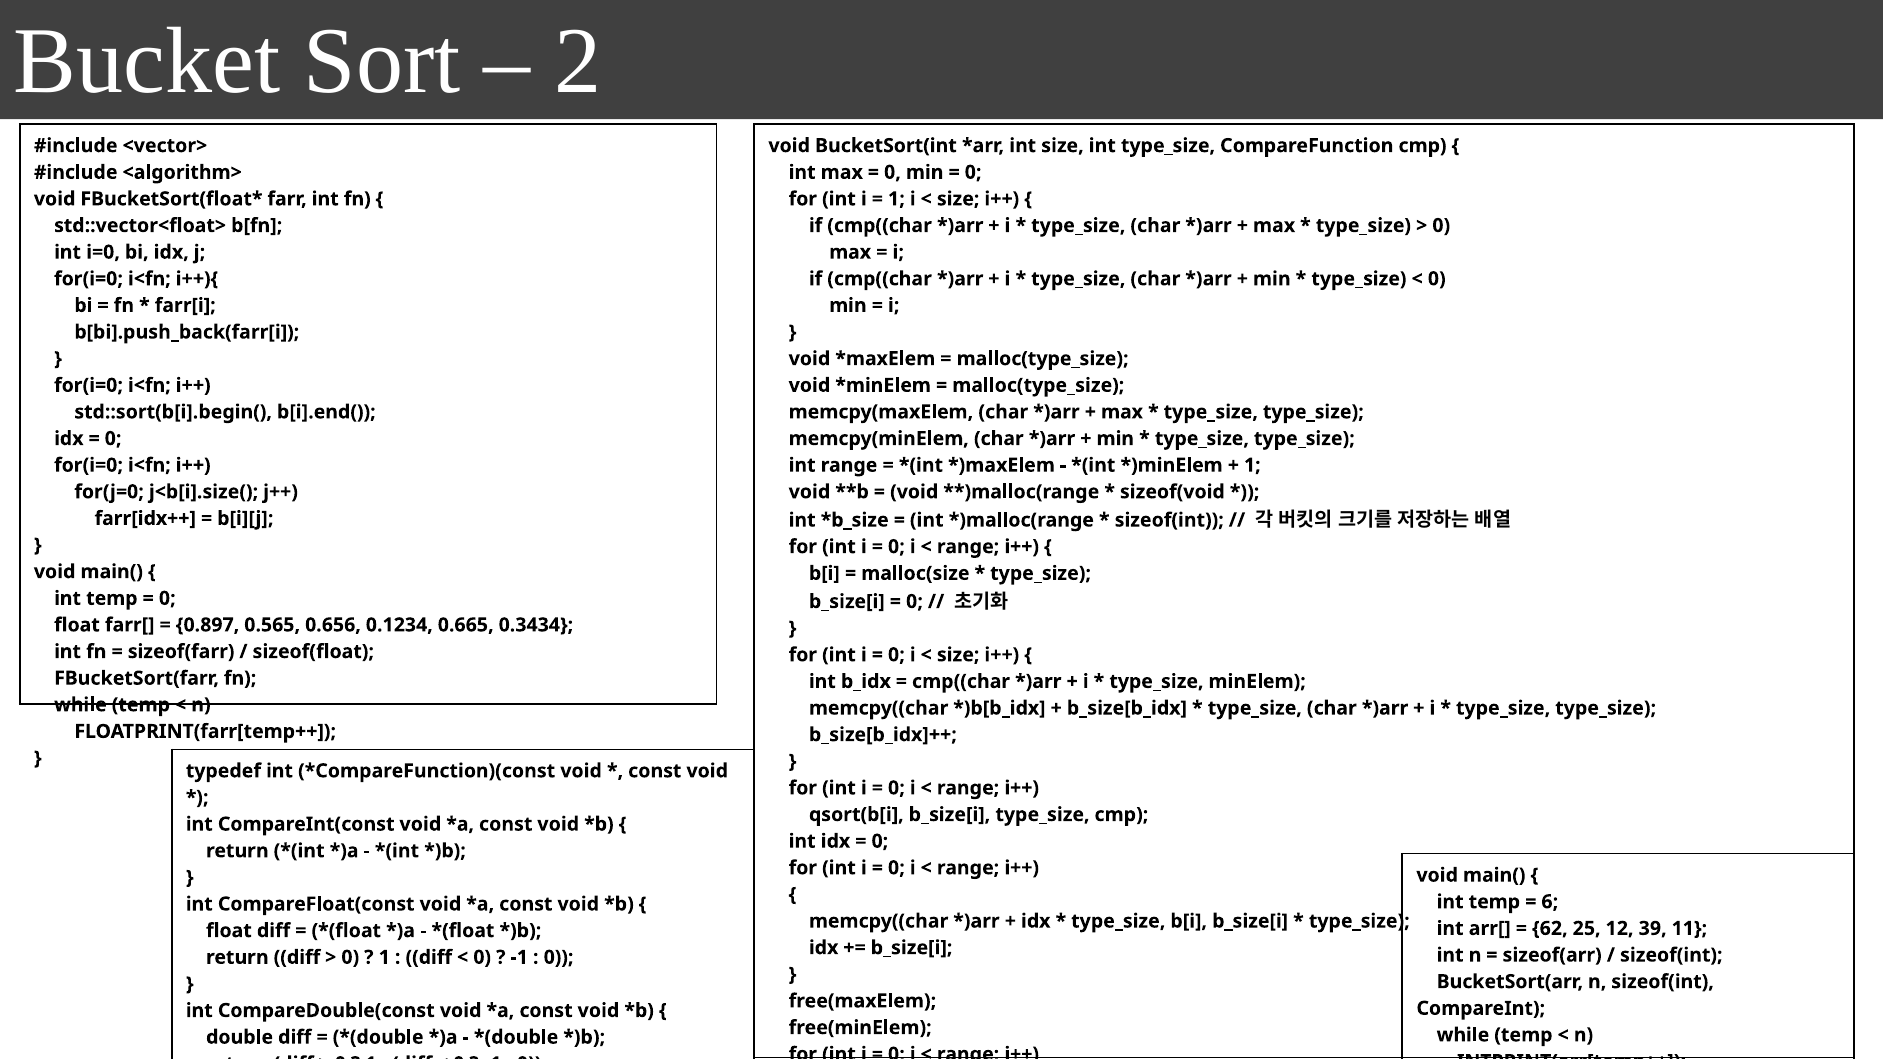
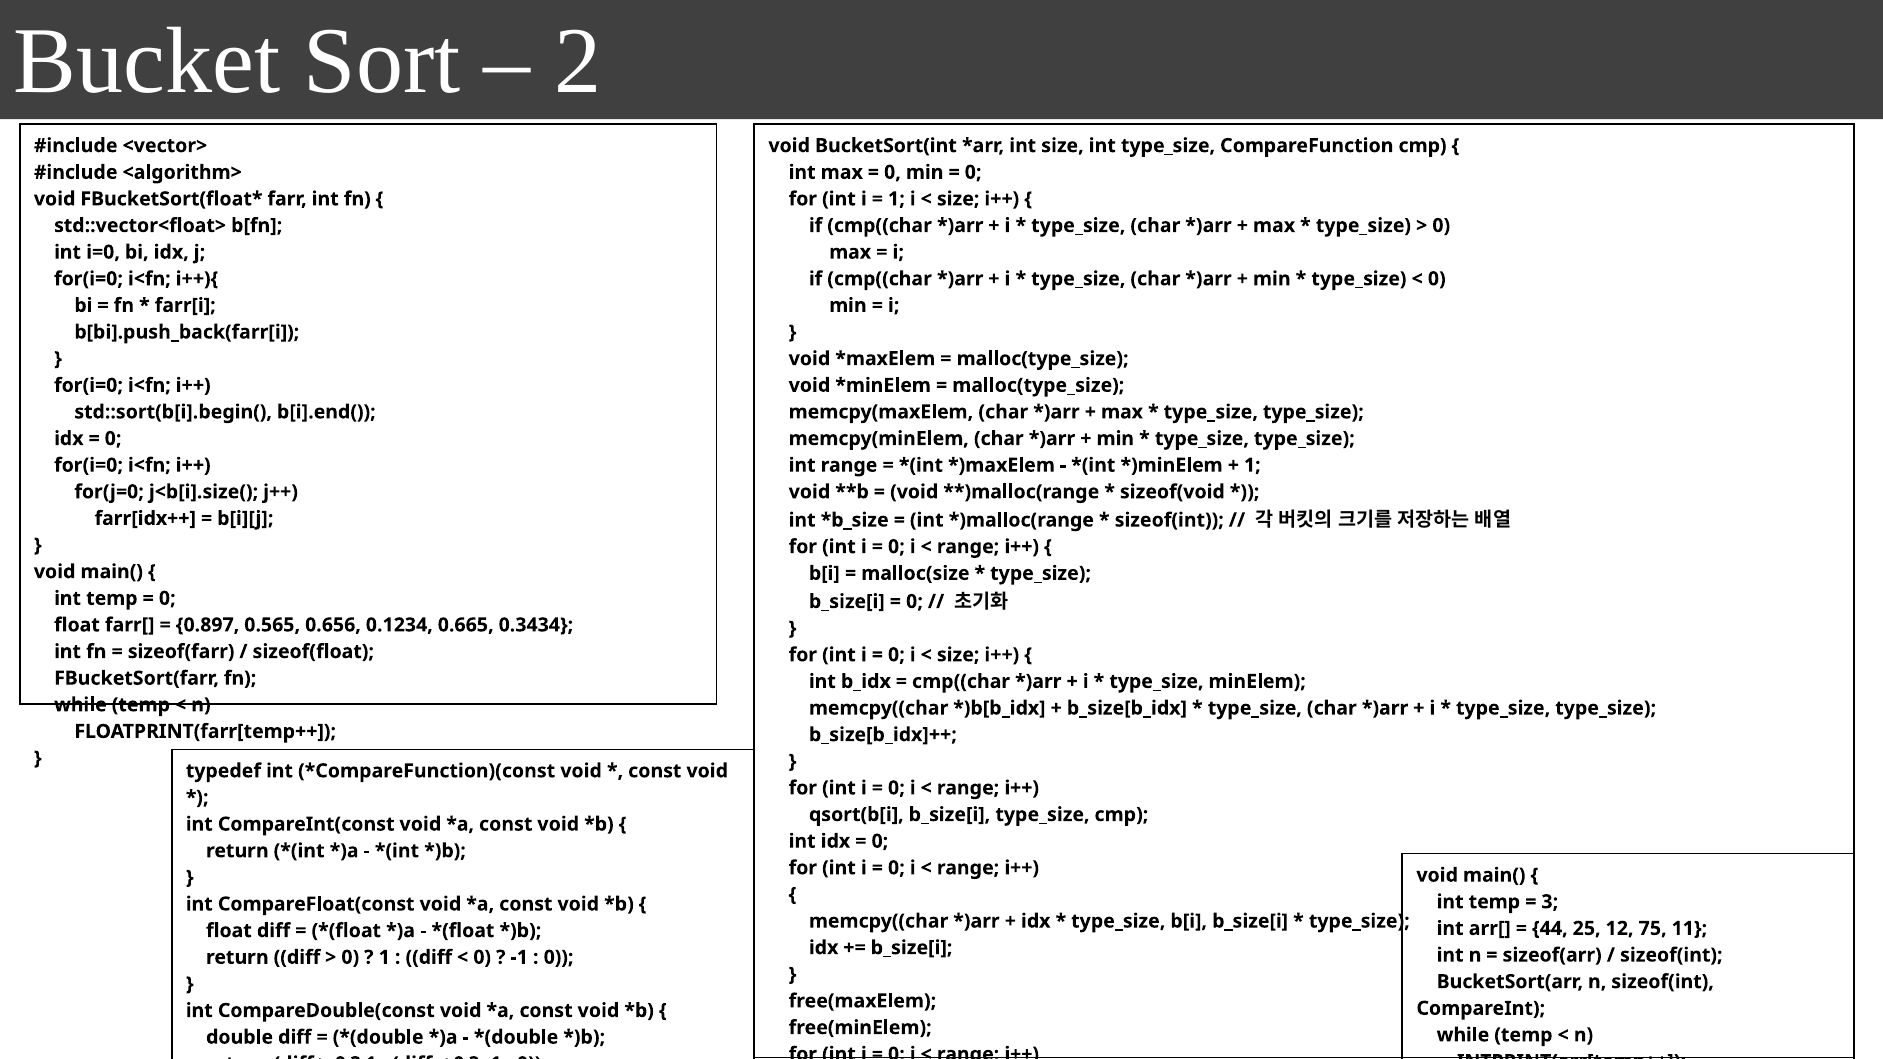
6: 6 -> 3
62: 62 -> 44
39: 39 -> 75
